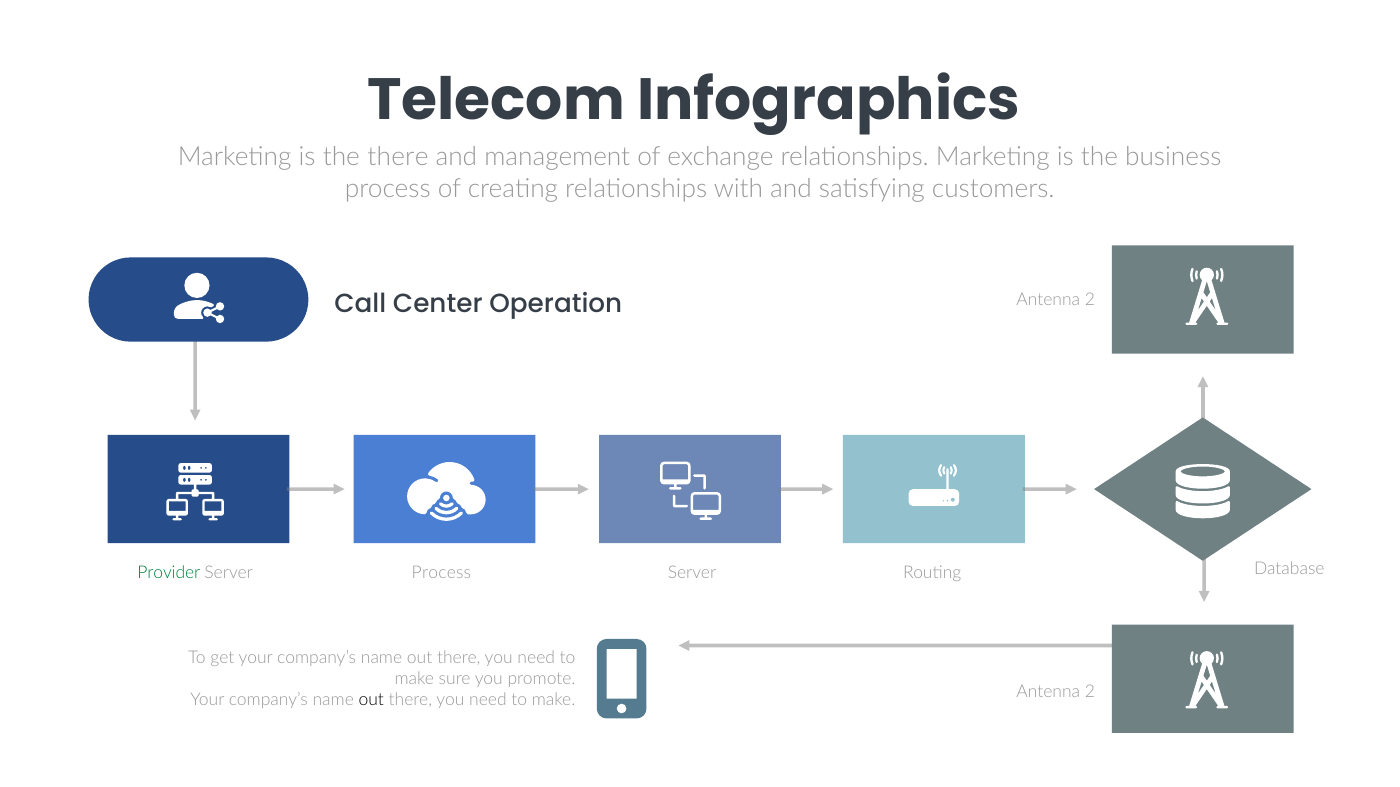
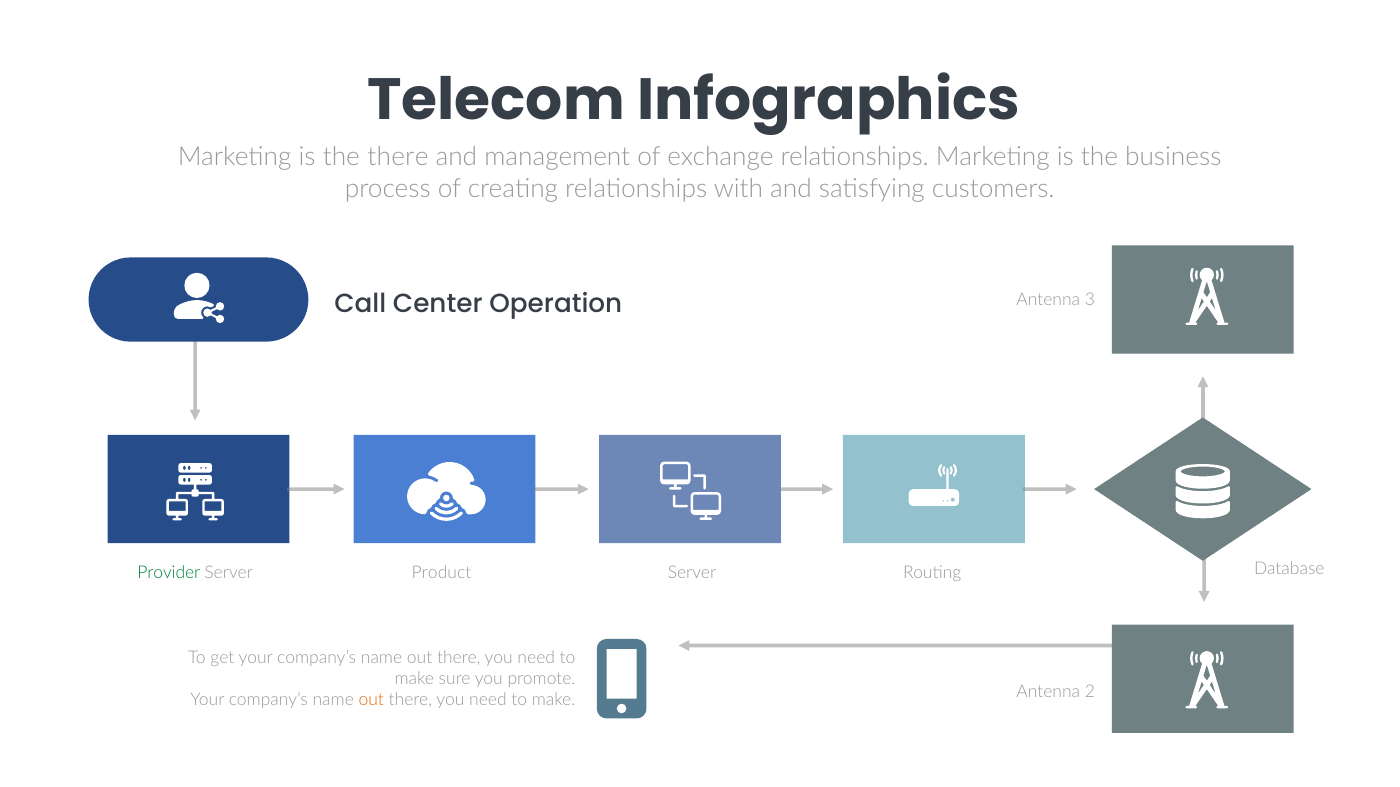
2 at (1090, 300): 2 -> 3
Server Process: Process -> Product
out at (371, 700) colour: black -> orange
